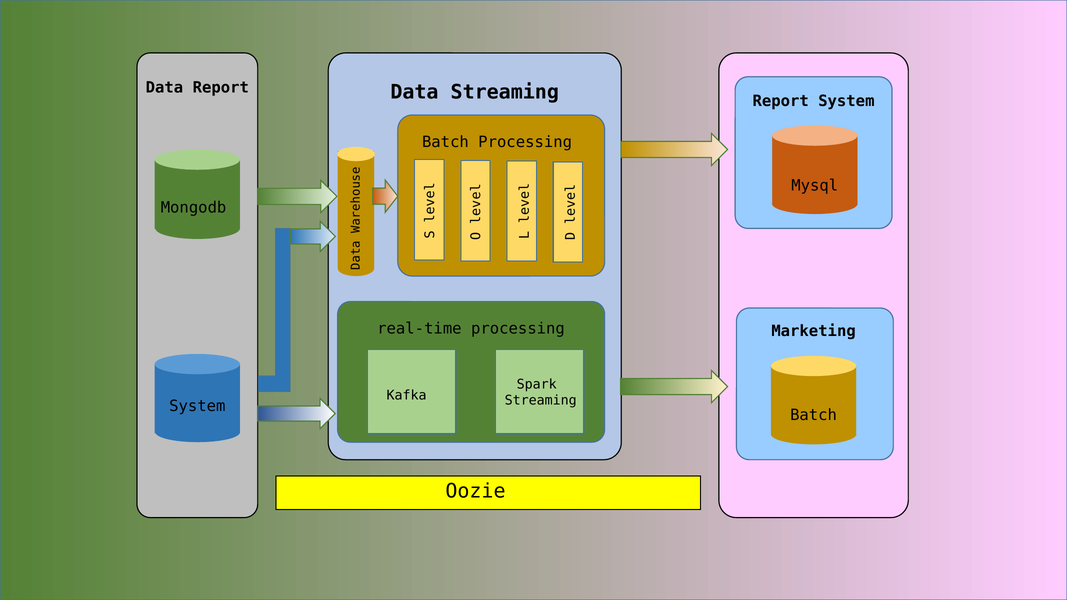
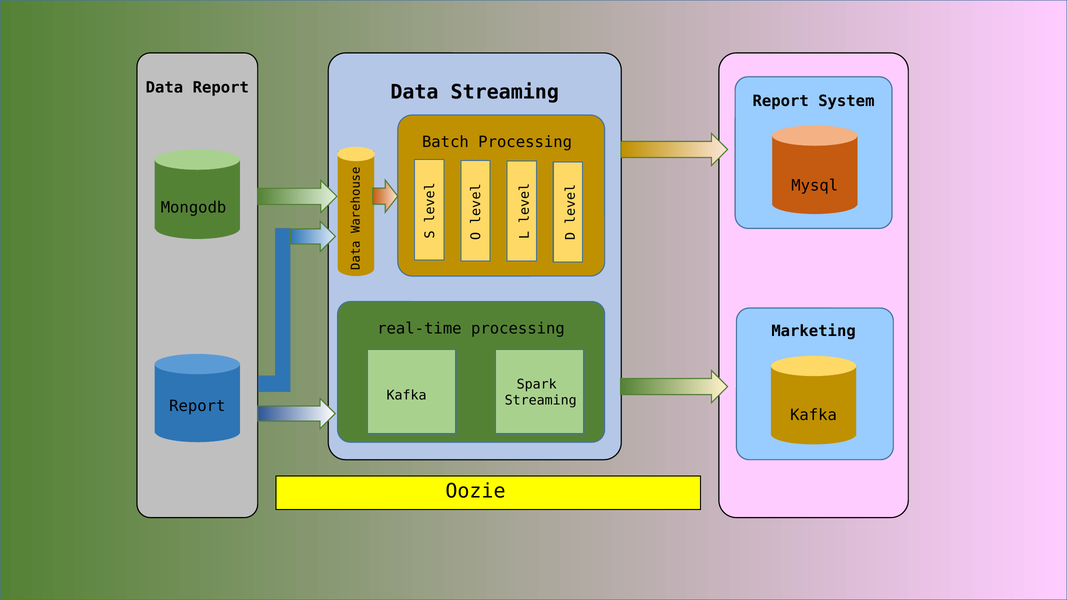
System at (197, 406): System -> Report
Batch at (814, 415): Batch -> Kafka
